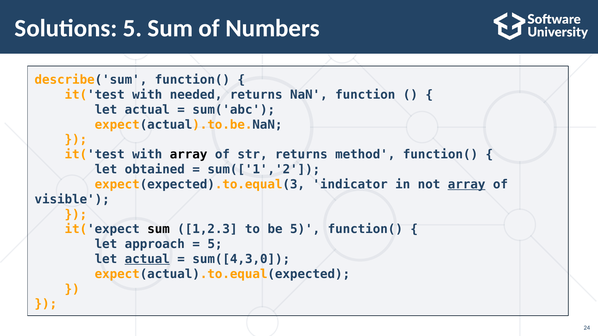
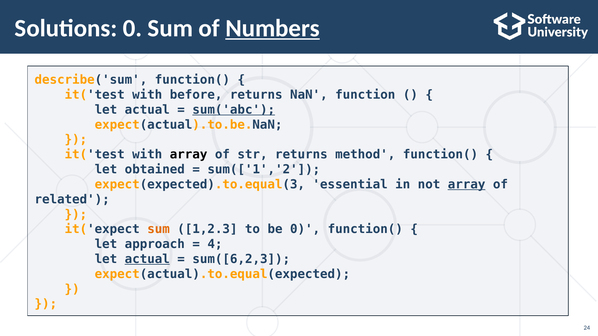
Solutions 5: 5 -> 0
Numbers underline: none -> present
needed: needed -> before
sum('abc underline: none -> present
indicator: indicator -> essential
visible: visible -> related
sum at (159, 229) colour: black -> orange
be 5: 5 -> 0
5 at (215, 244): 5 -> 4
sum([4,3,0: sum([4,3,0 -> sum([6,2,3
